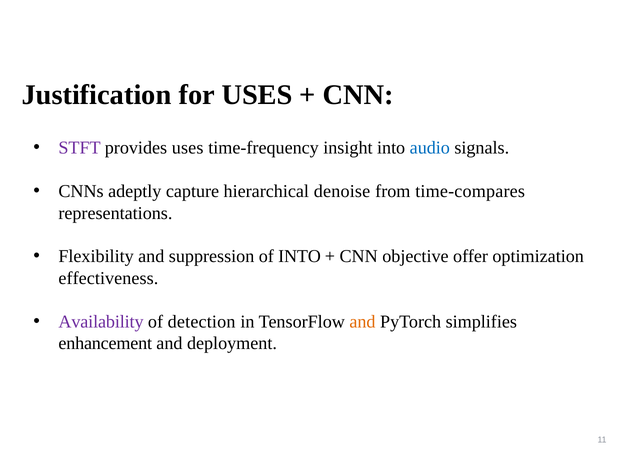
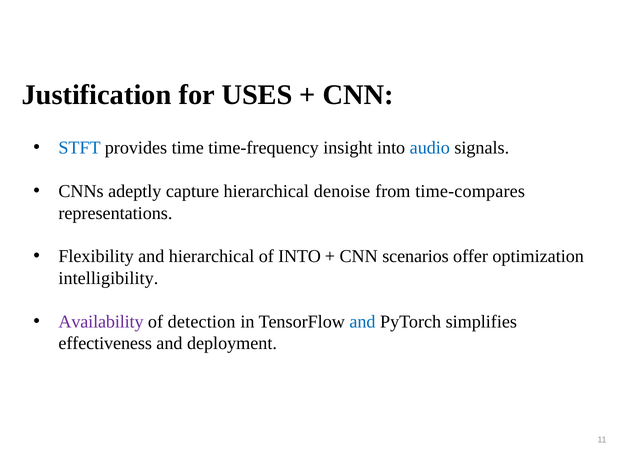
STFT colour: purple -> blue
provides uses: uses -> time
and suppression: suppression -> hierarchical
objective: objective -> scenarios
effectiveness: effectiveness -> intelligibility
and at (362, 322) colour: orange -> blue
enhancement: enhancement -> effectiveness
